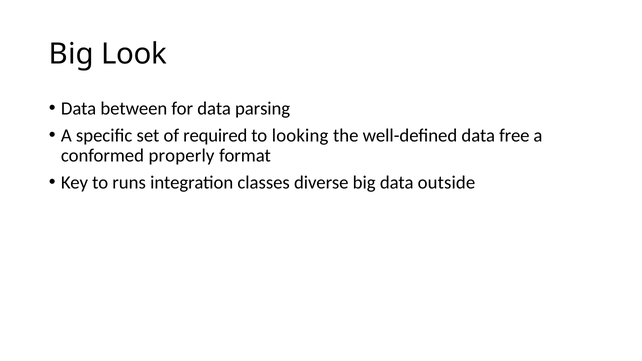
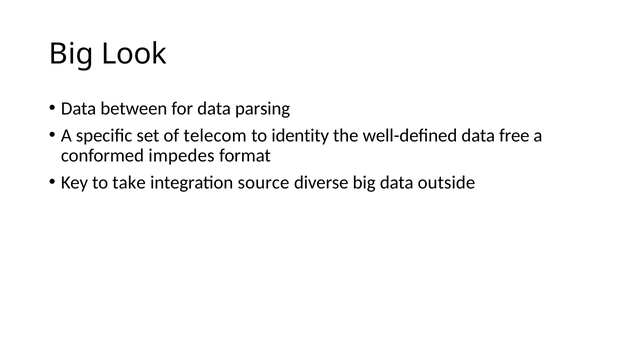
required: required -> telecom
looking: looking -> identity
properly: properly -> impedes
runs: runs -> take
classes: classes -> source
